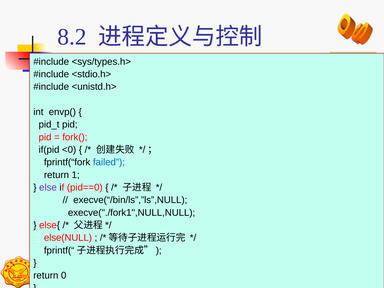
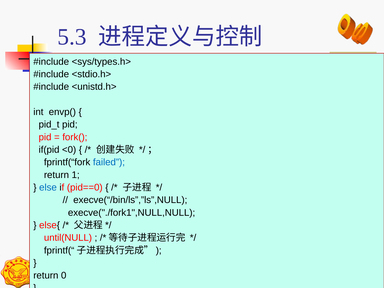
8.2: 8.2 -> 5.3
else colour: purple -> blue
else(NULL: else(NULL -> until(NULL
